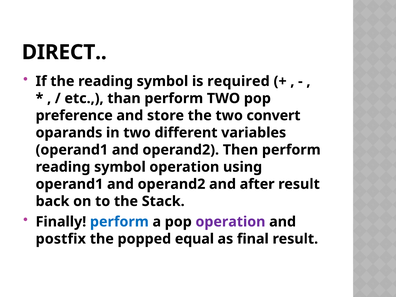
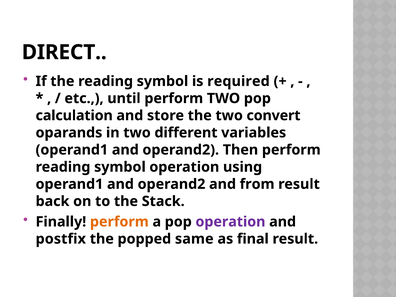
than: than -> until
preference: preference -> calculation
after: after -> from
perform at (119, 222) colour: blue -> orange
equal: equal -> same
